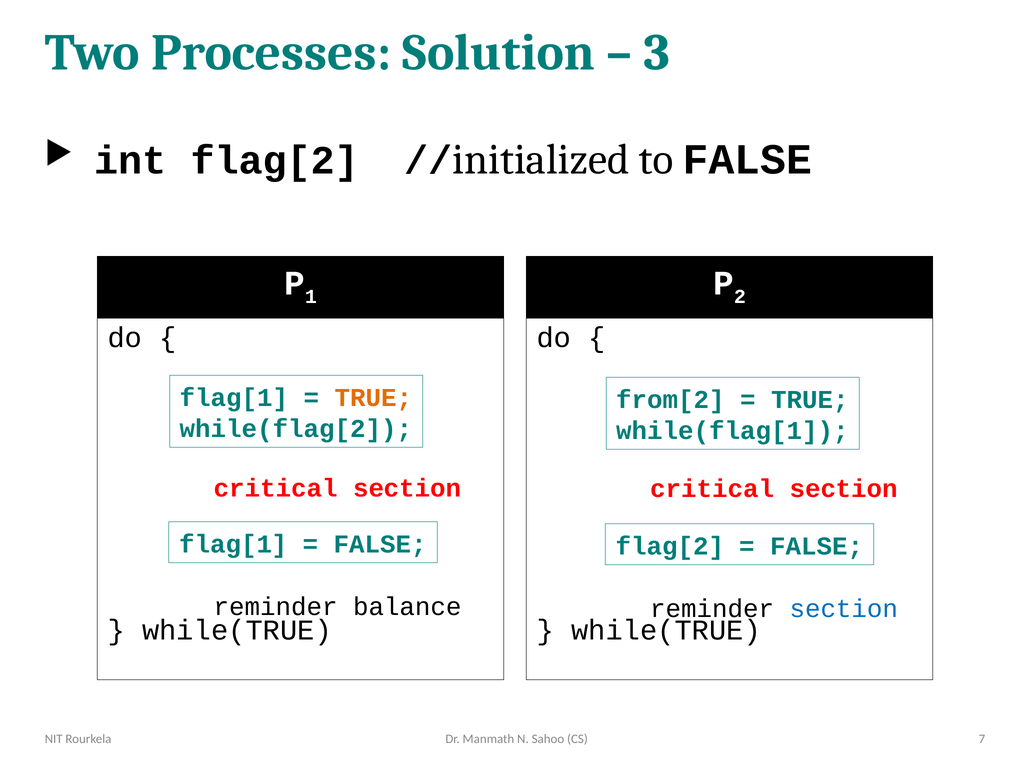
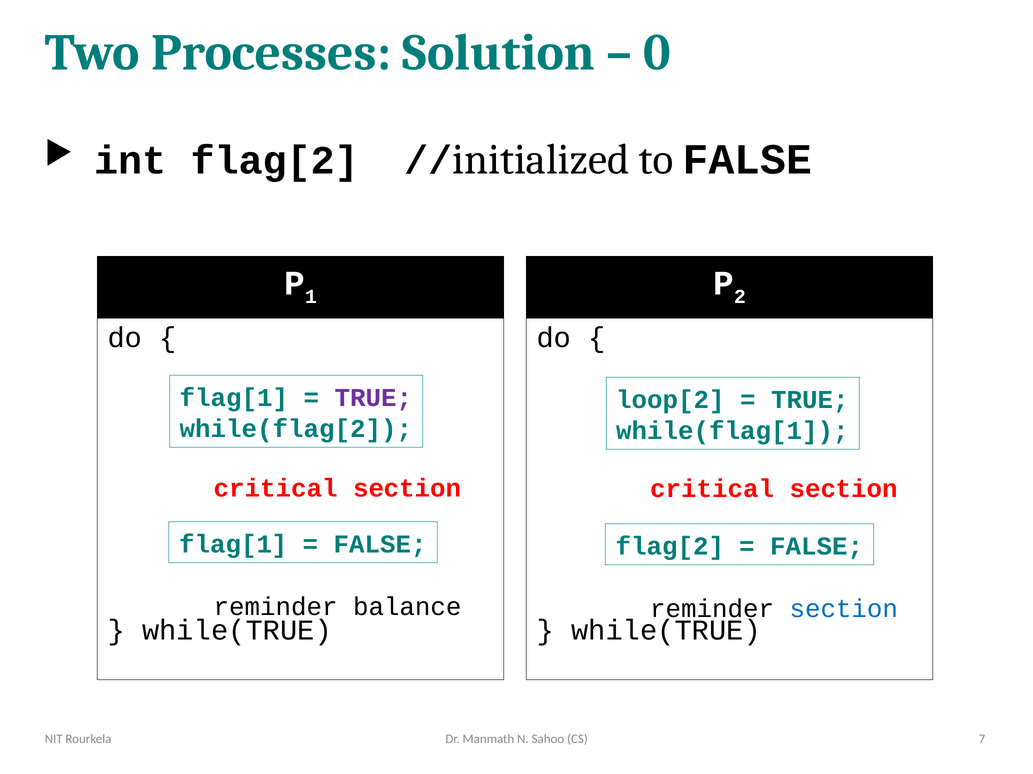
3: 3 -> 0
TRUE at (373, 398) colour: orange -> purple
from[2: from[2 -> loop[2
